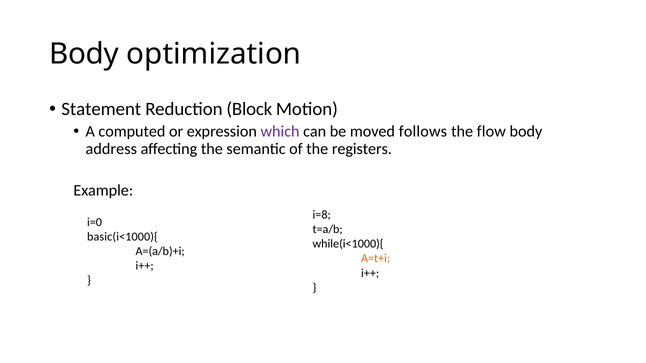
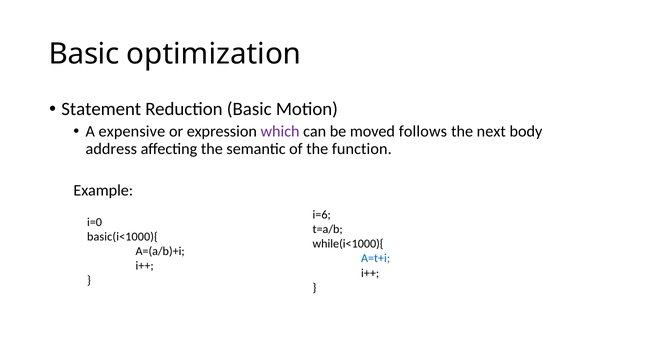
Body at (84, 54): Body -> Basic
Reduction Block: Block -> Basic
computed: computed -> expensive
flow: flow -> next
registers: registers -> function
i=8: i=8 -> i=6
A=t+i colour: orange -> blue
